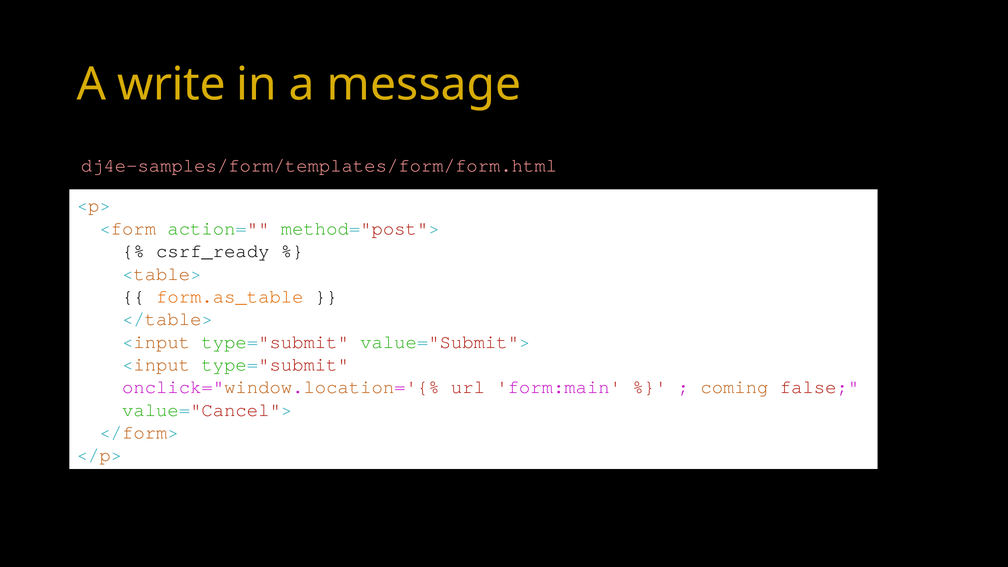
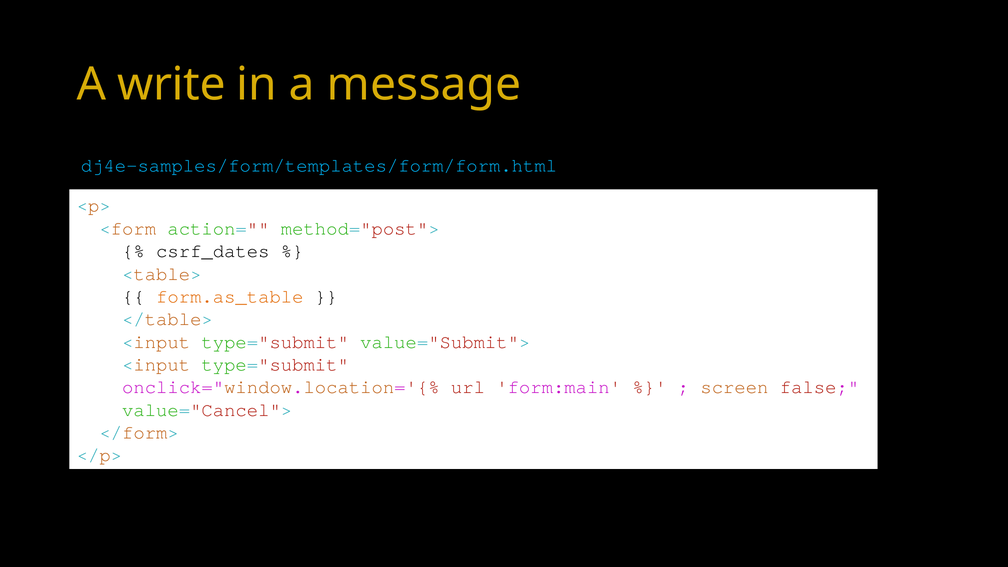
dj4e-samples/form/templates/form/form.html colour: pink -> light blue
csrf_ready: csrf_ready -> csrf_dates
coming: coming -> screen
